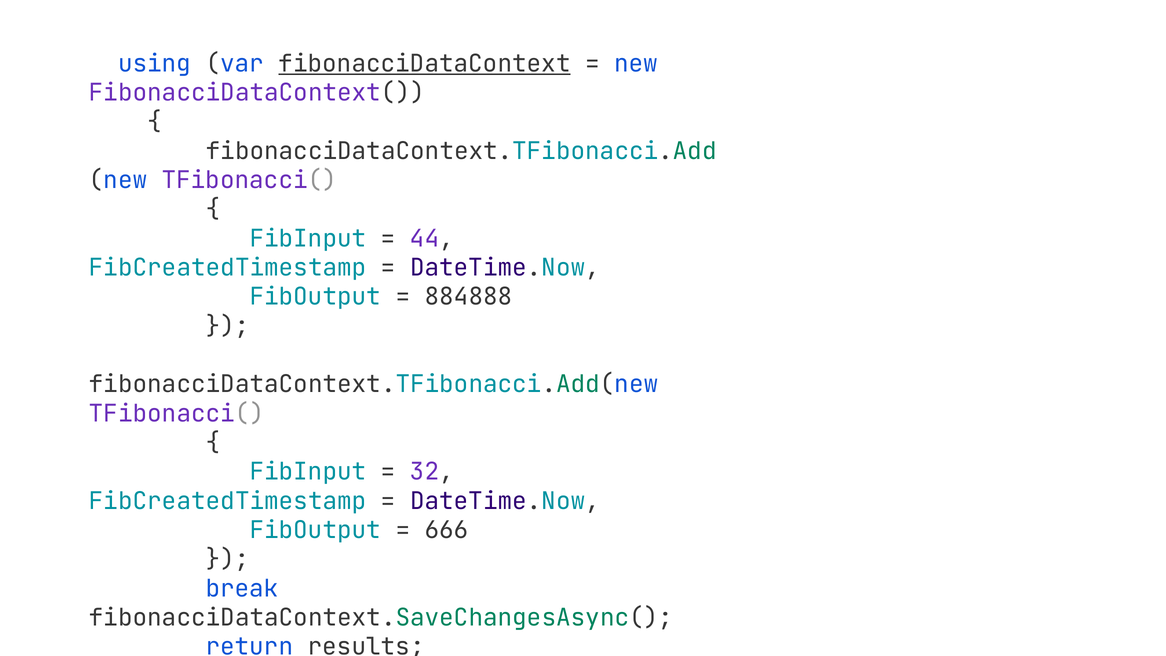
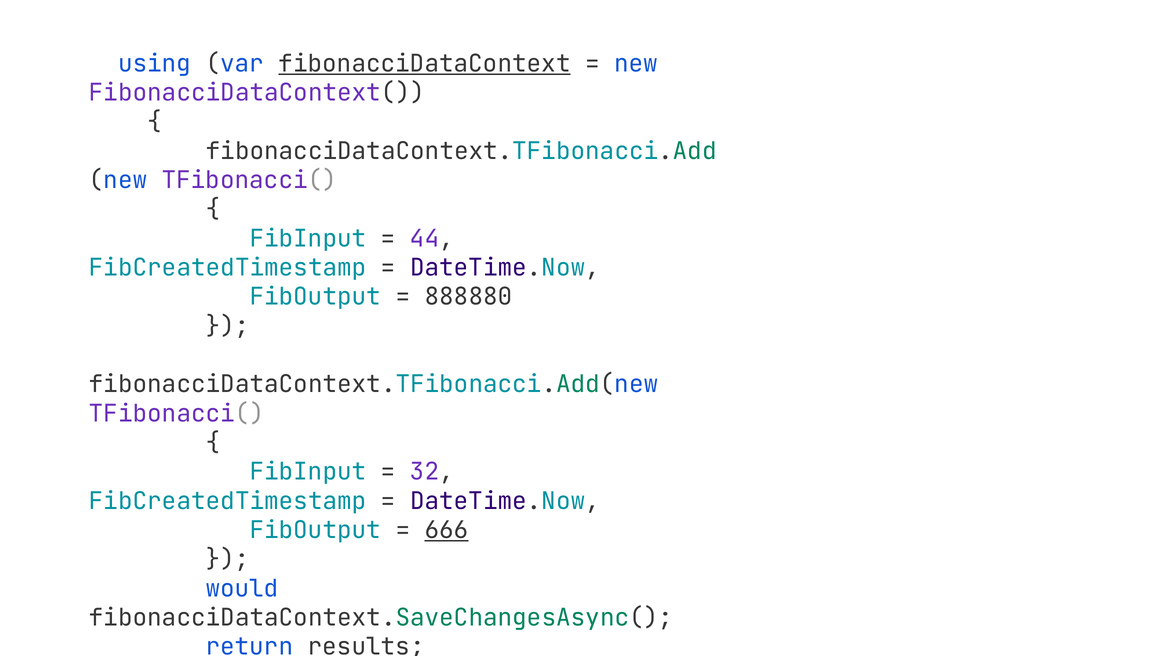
884888: 884888 -> 888880
666 underline: none -> present
break: break -> would
